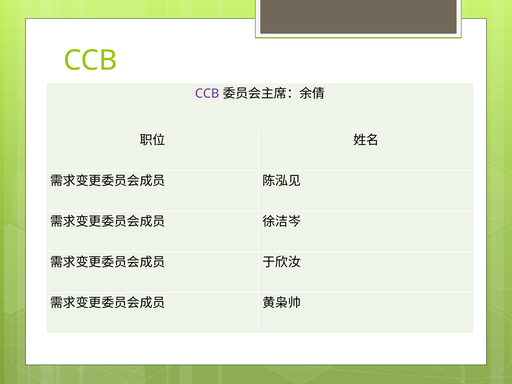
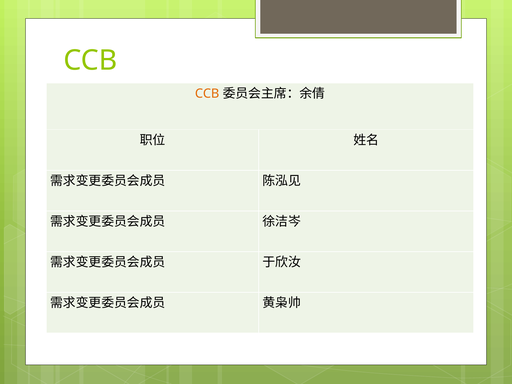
CCB at (207, 94) colour: purple -> orange
